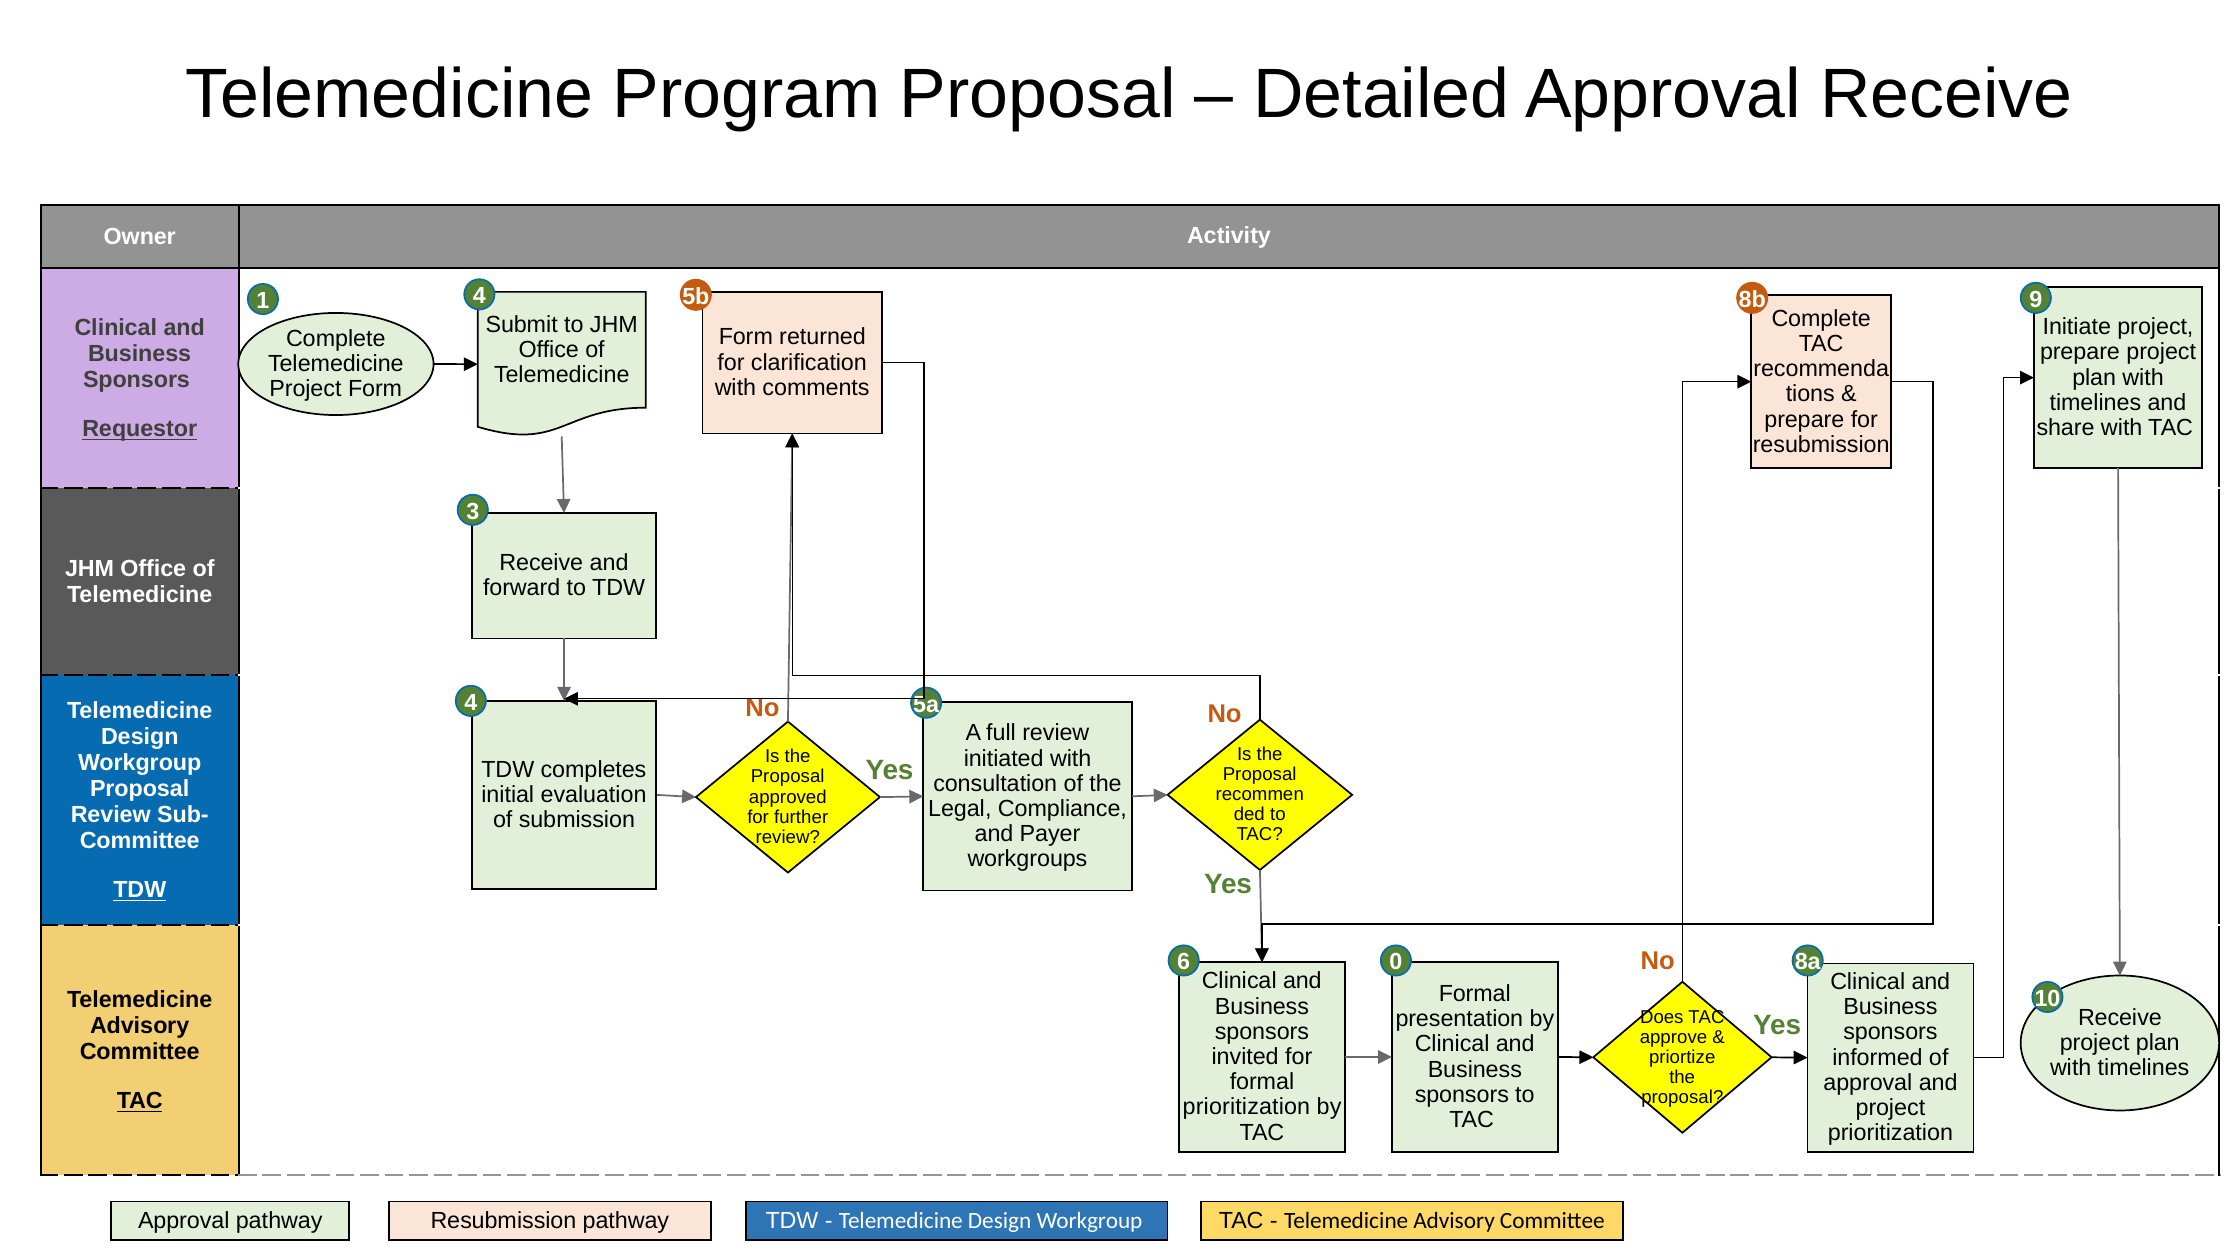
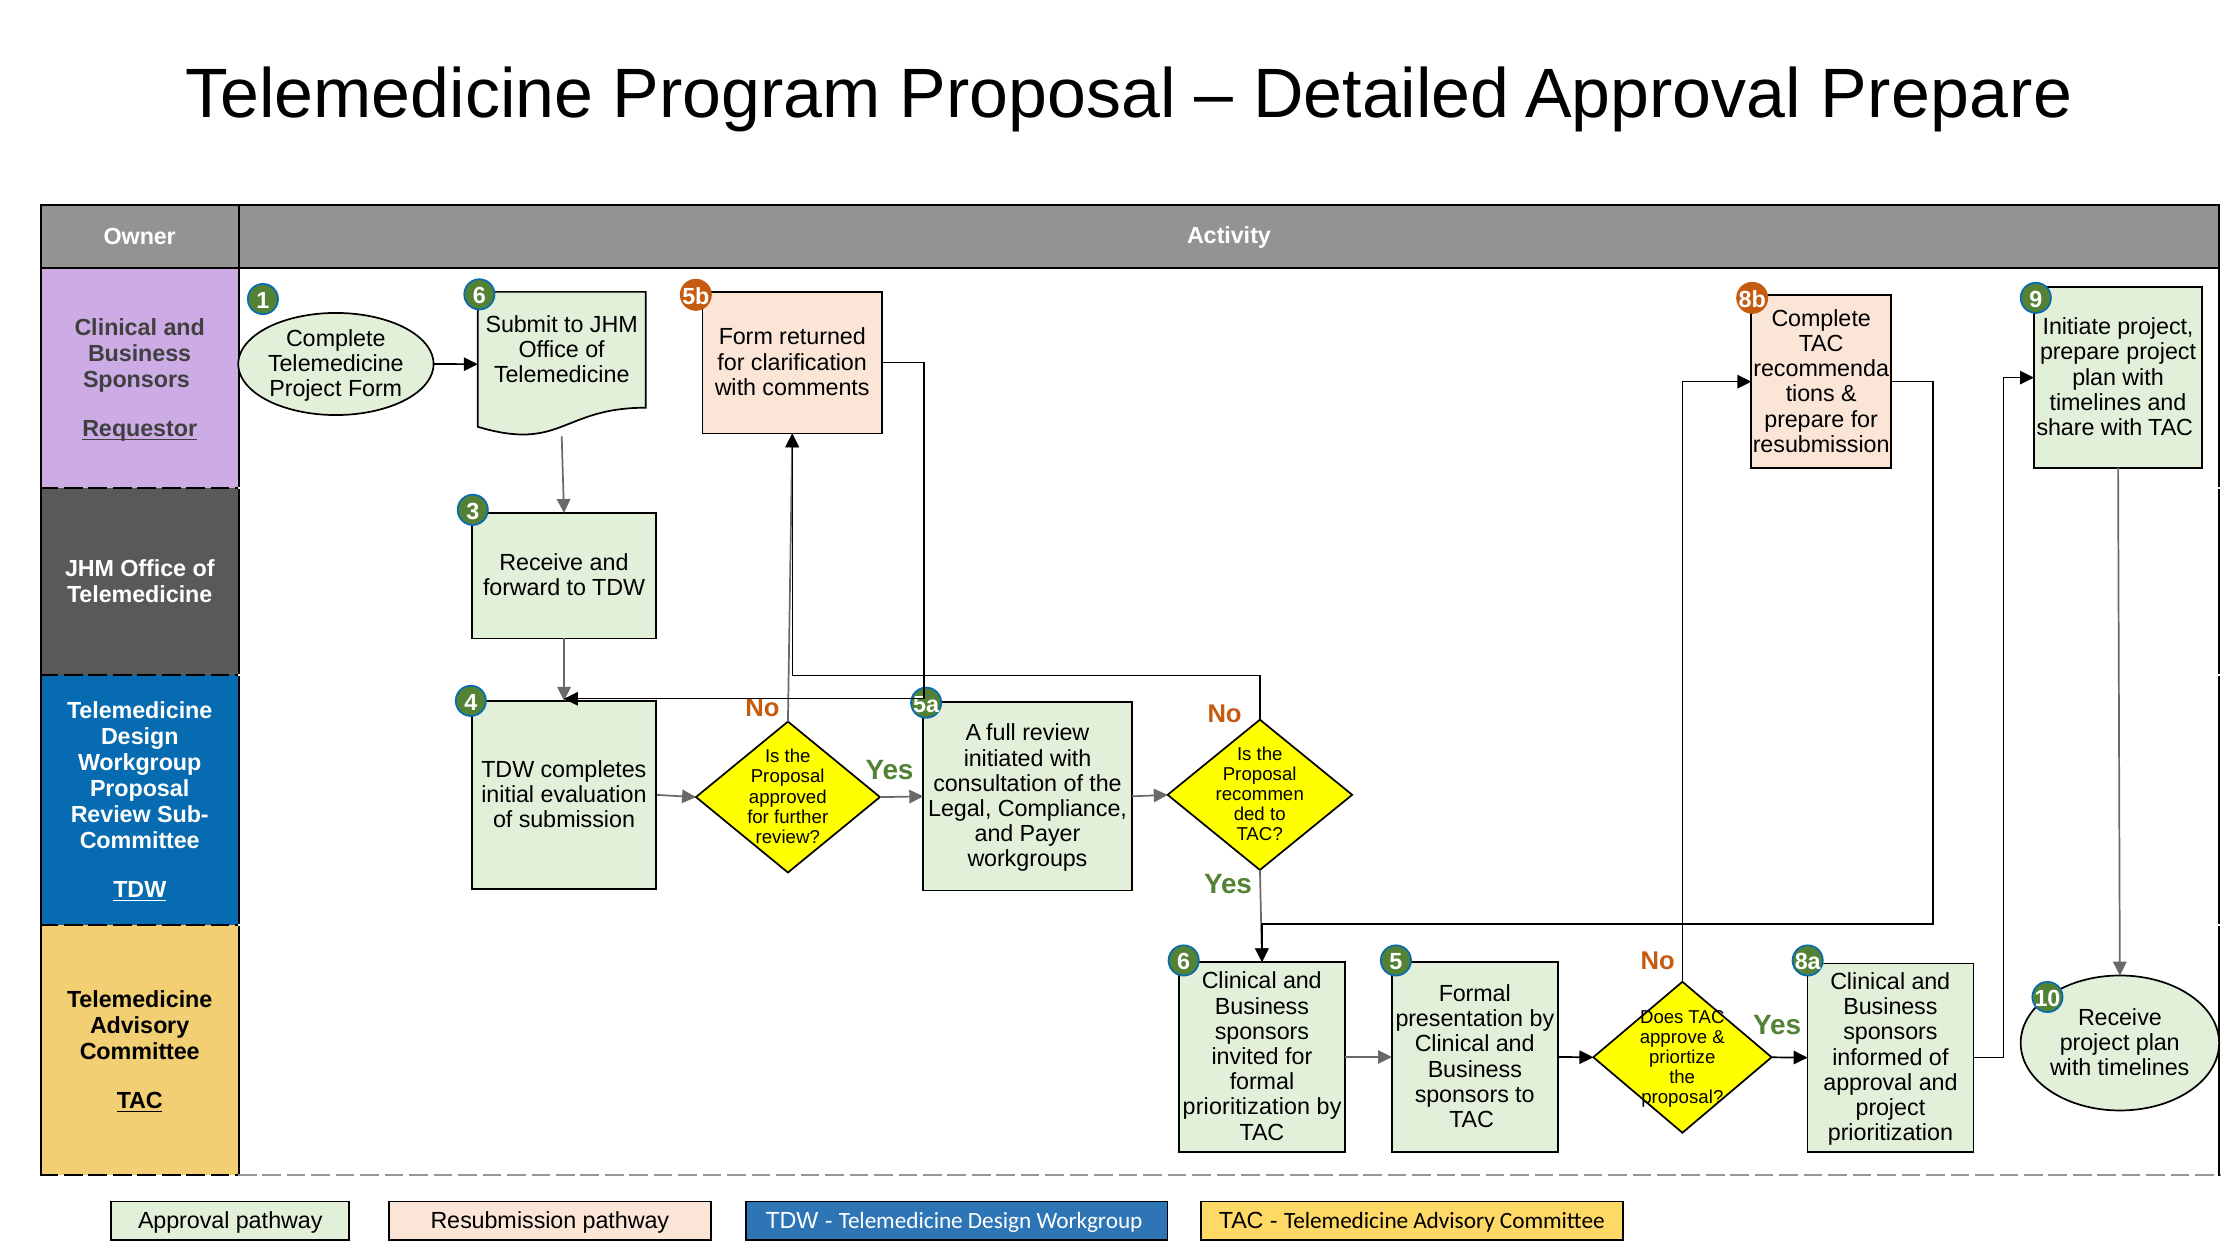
Approval Receive: Receive -> Prepare
1 4: 4 -> 6
0: 0 -> 5
